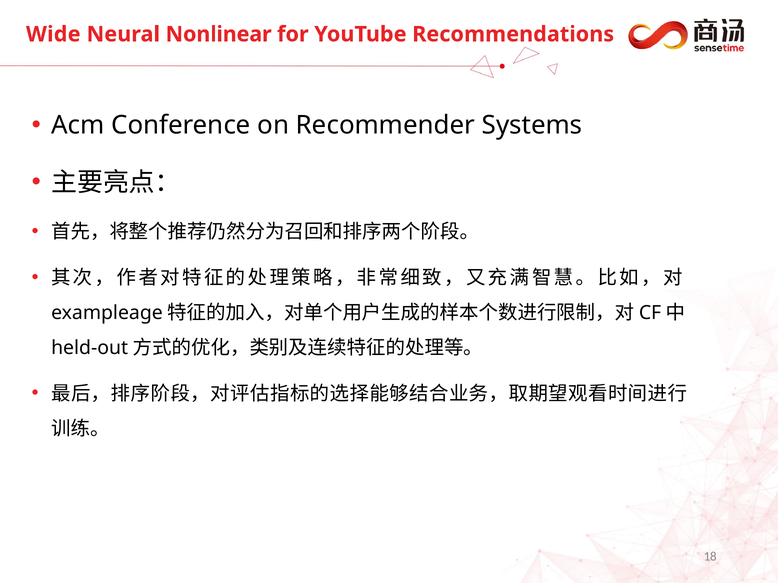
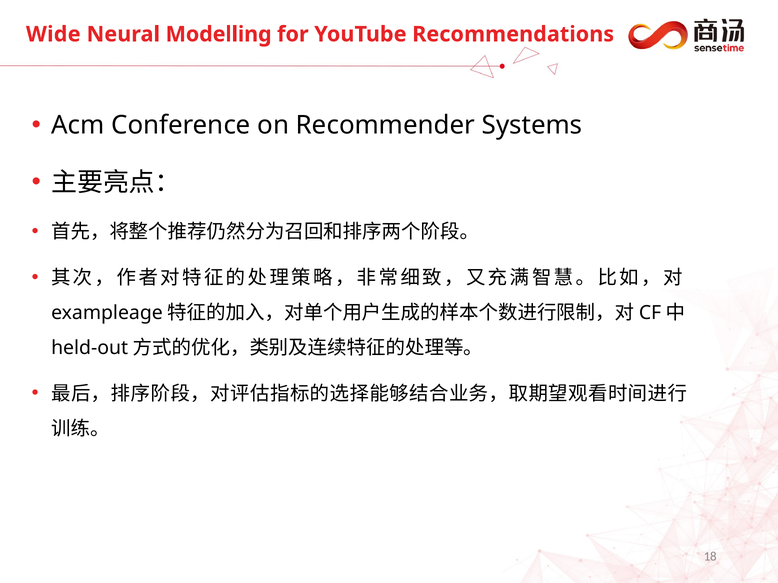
Nonlinear: Nonlinear -> Modelling
